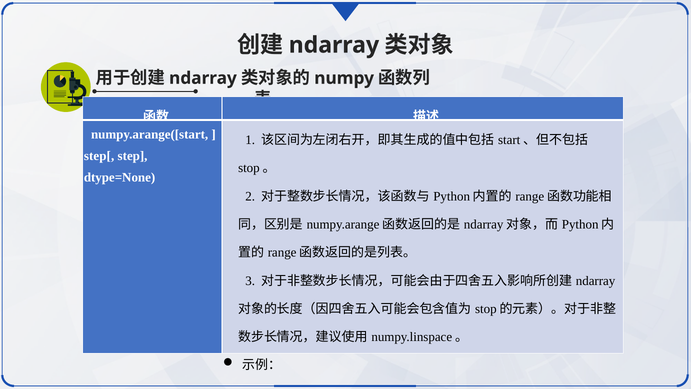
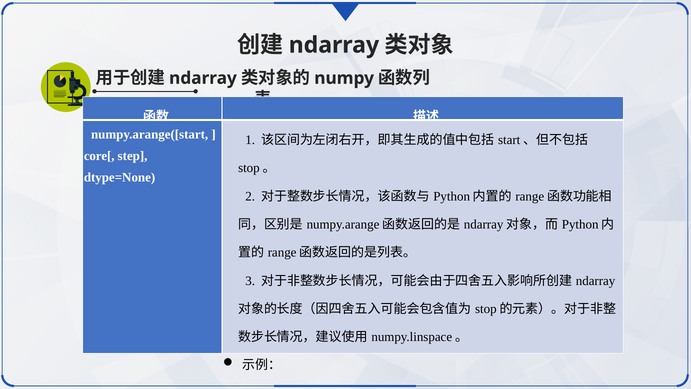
step[: step[ -> core[
